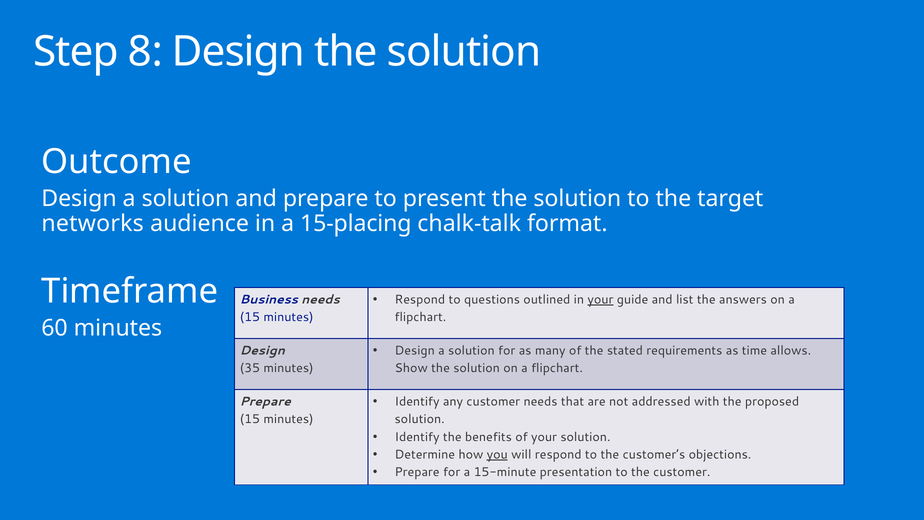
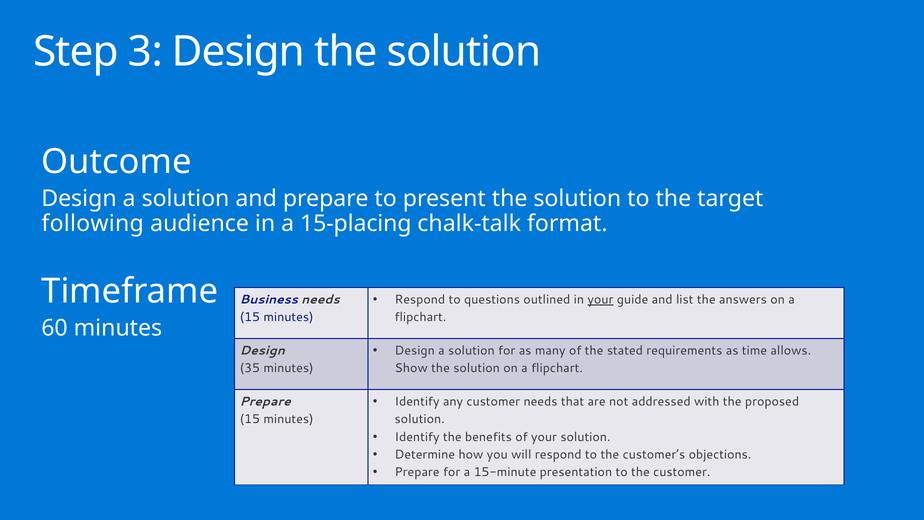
8: 8 -> 3
networks: networks -> following
you underline: present -> none
